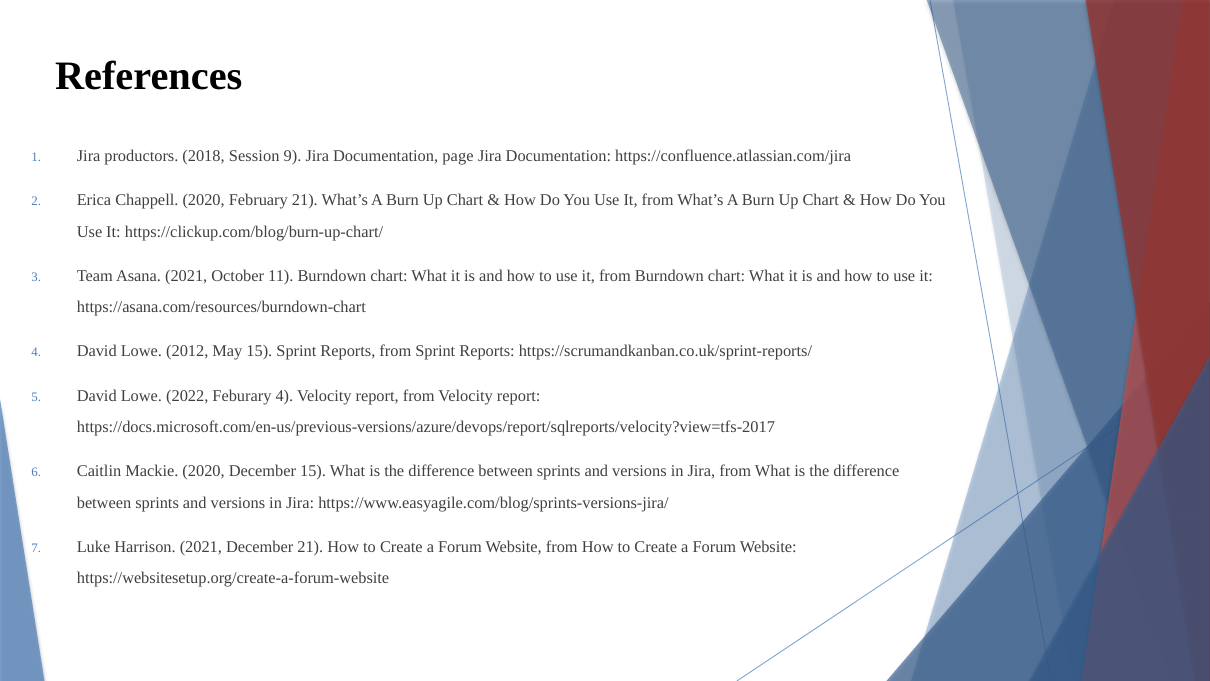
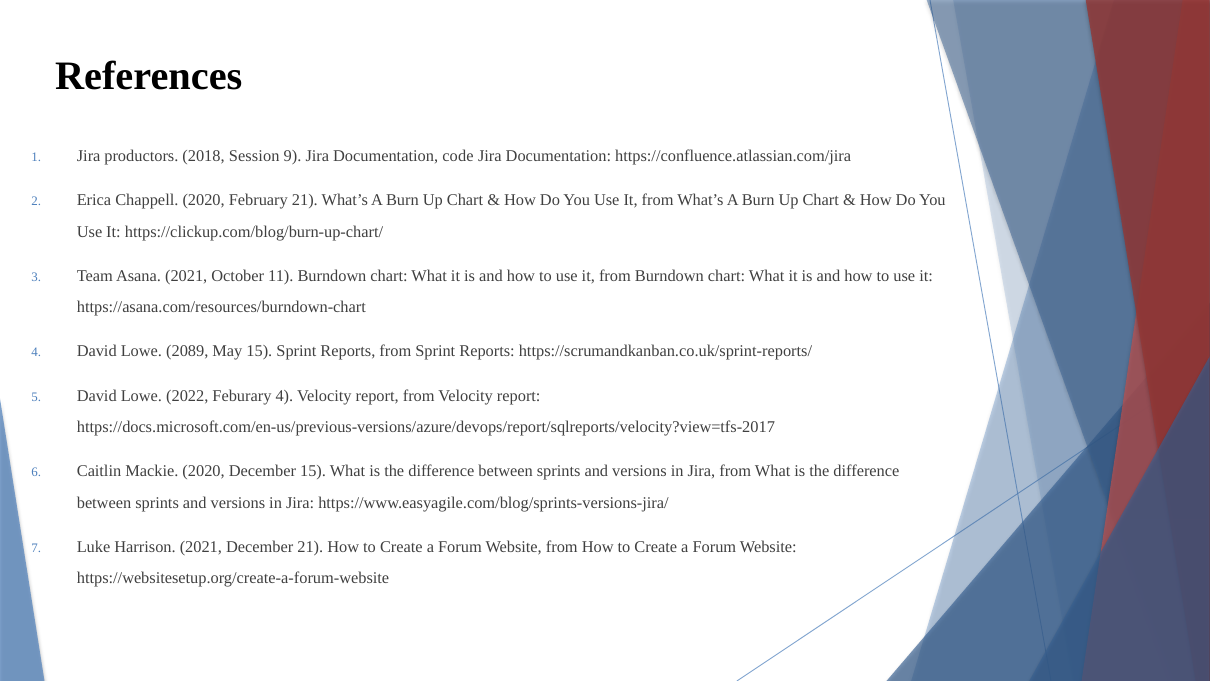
page: page -> code
2012: 2012 -> 2089
